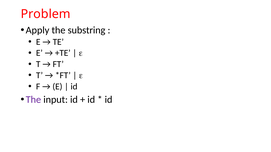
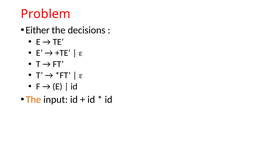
Apply: Apply -> Either
substring: substring -> decisions
The at (33, 100) colour: purple -> orange
